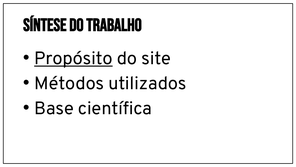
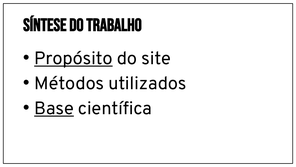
Base underline: none -> present
